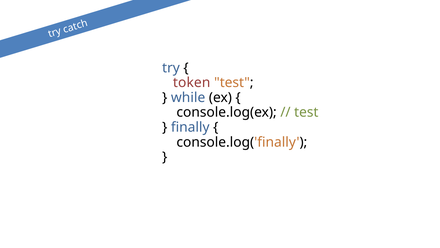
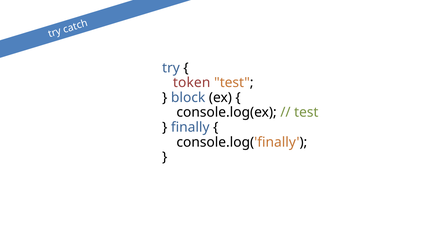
while: while -> block
